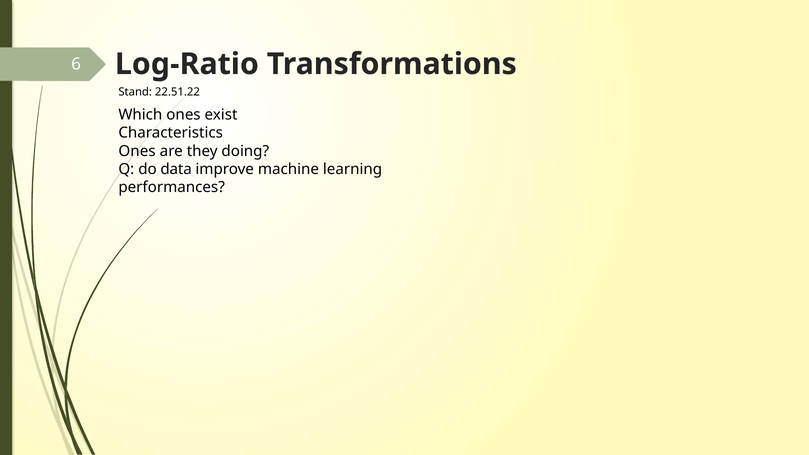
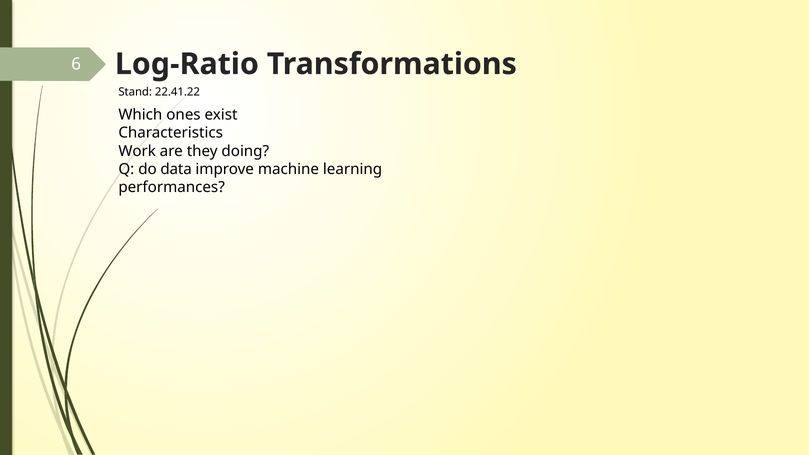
22.51.22: 22.51.22 -> 22.41.22
Ones at (137, 151): Ones -> Work
